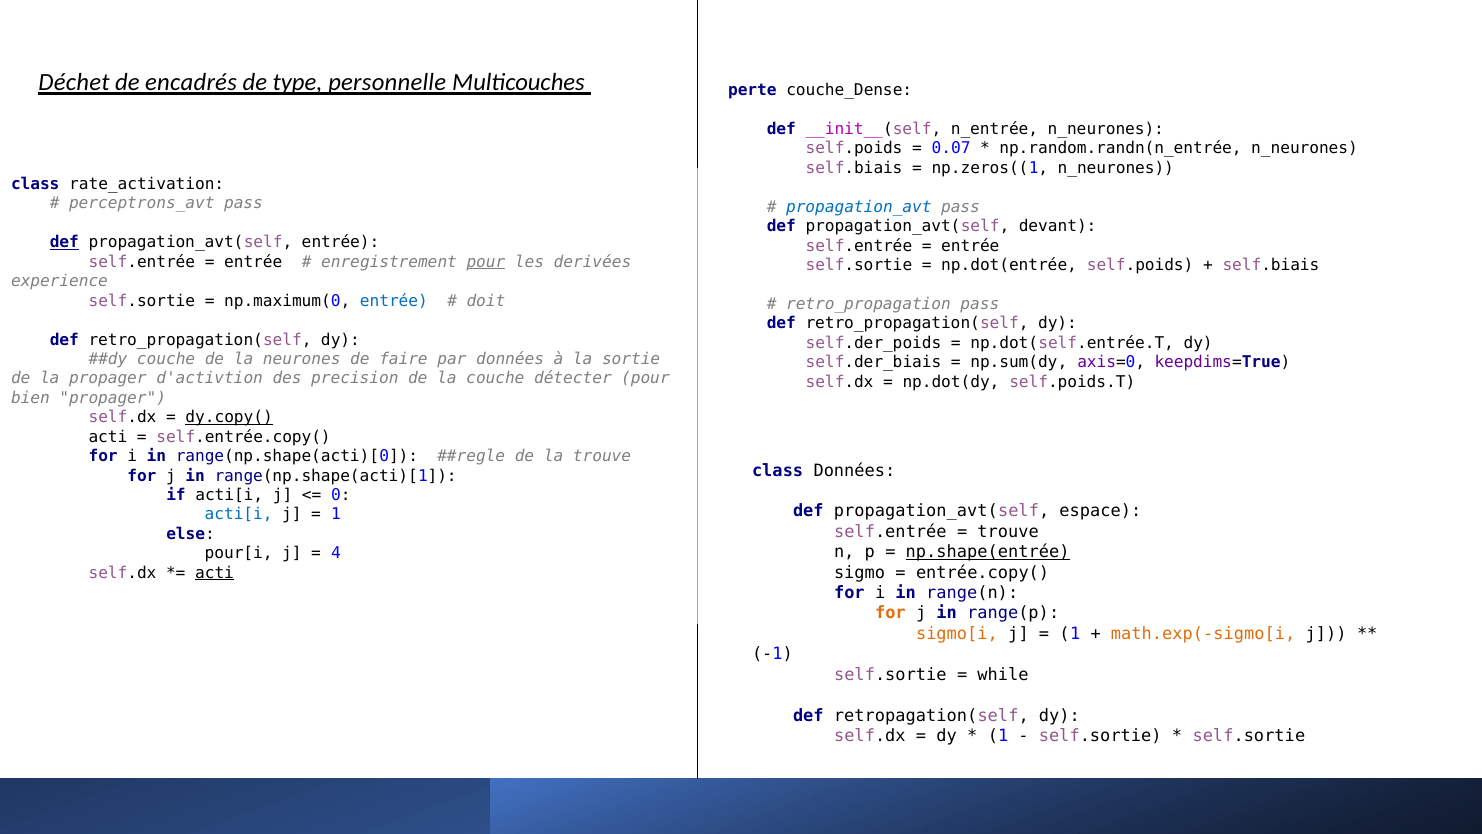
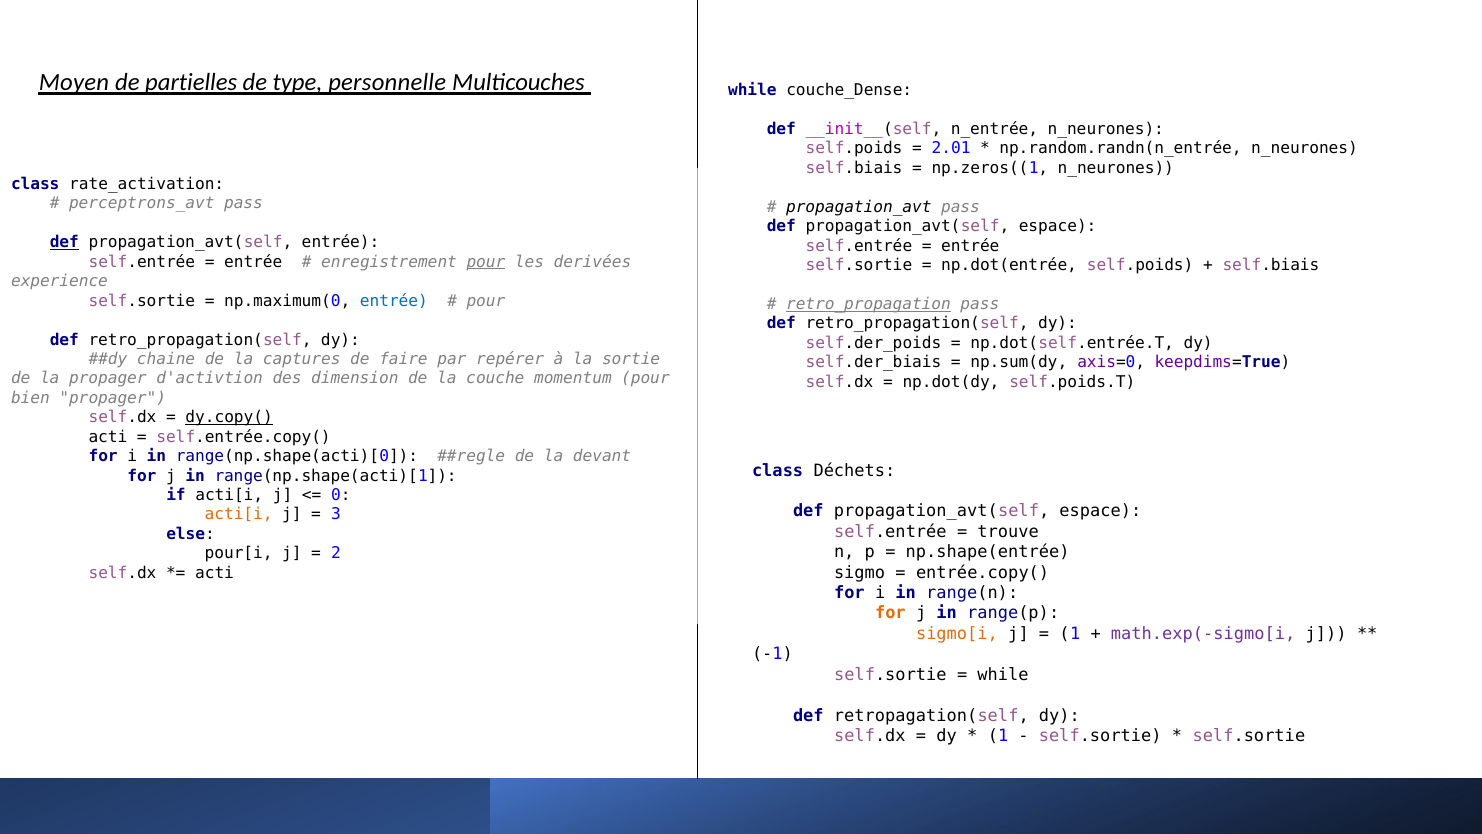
Déchet: Déchet -> Moyen
encadrés: encadrés -> partielles
perte at (752, 90): perte -> while
0.07: 0.07 -> 2.01
propagation_avt colour: blue -> black
devant at (1058, 226): devant -> espace
doit at (486, 301): doit -> pour
retro_propagation underline: none -> present
couche at (166, 359): couche -> chaine
neurones: neurones -> captures
par données: données -> repérer
precision: precision -> dimension
détecter: détecter -> momentum
la trouve: trouve -> devant
class Données: Données -> Déchets
acti[i at (239, 514) colour: blue -> orange
1 at (336, 514): 1 -> 3
np.shape(entrée underline: present -> none
4: 4 -> 2
acti at (215, 573) underline: present -> none
math.exp(-sigmo[i colour: orange -> purple
